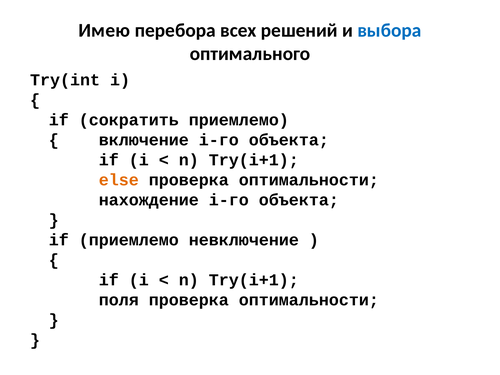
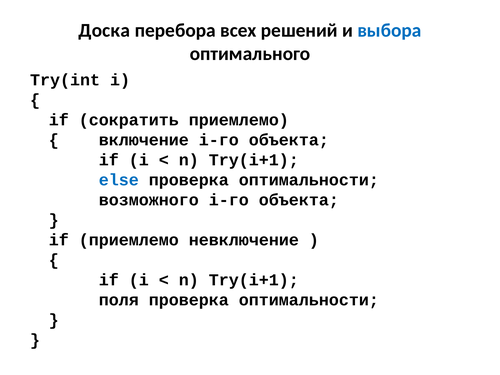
Имею: Имею -> Доска
else colour: orange -> blue
нахождение: нахождение -> возможного
